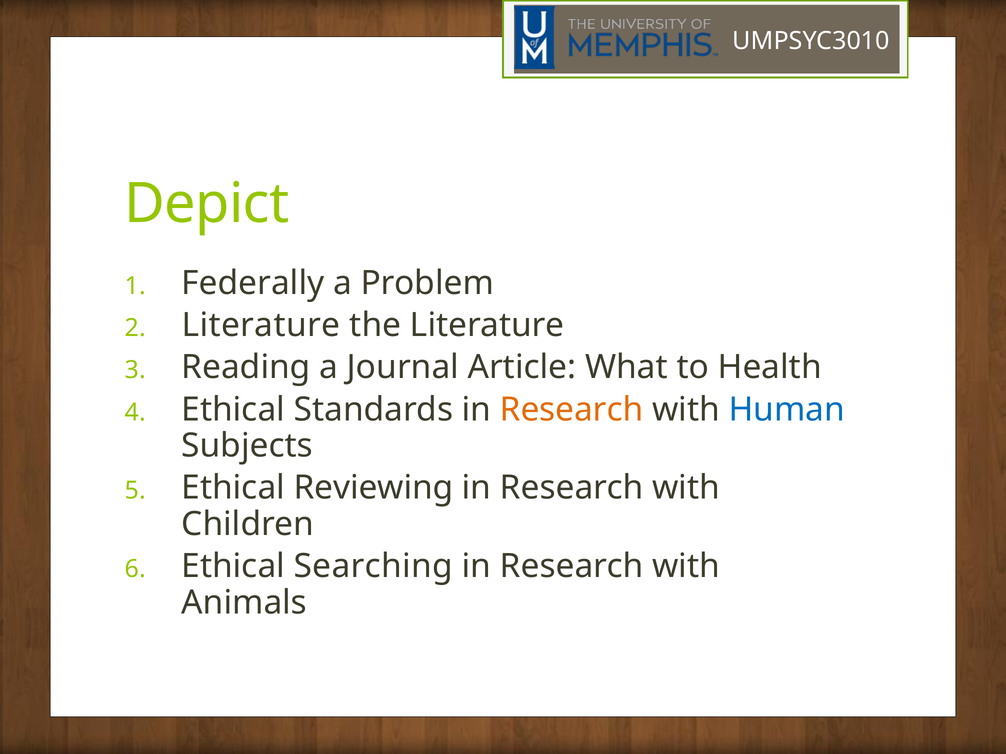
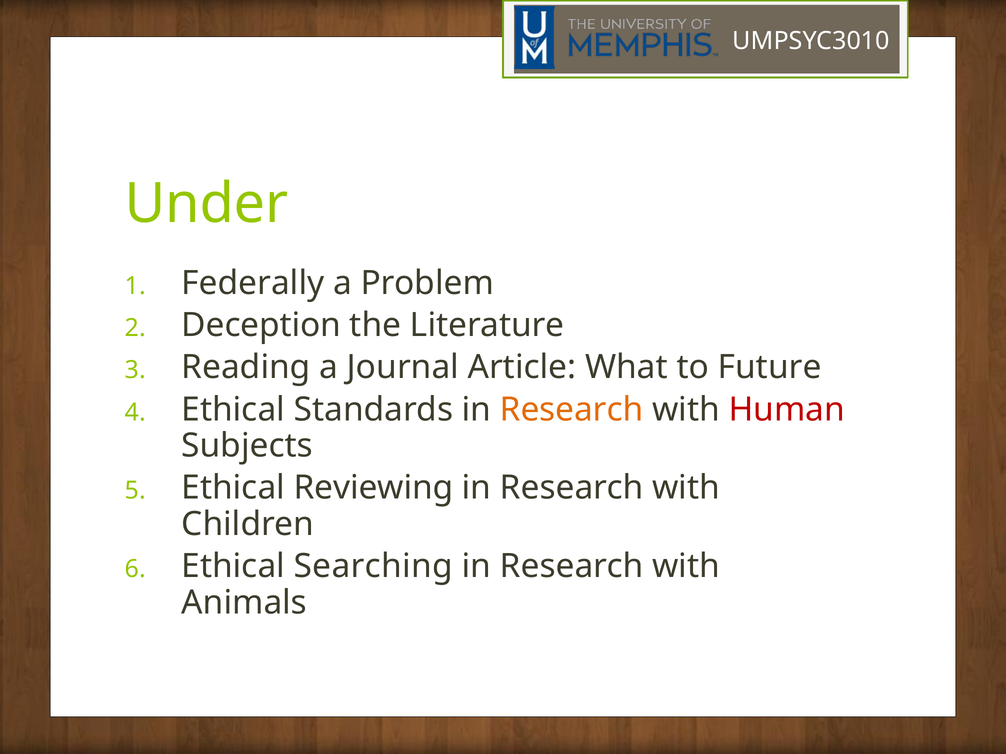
Depict: Depict -> Under
Literature at (261, 325): Literature -> Deception
Health: Health -> Future
Human colour: blue -> red
